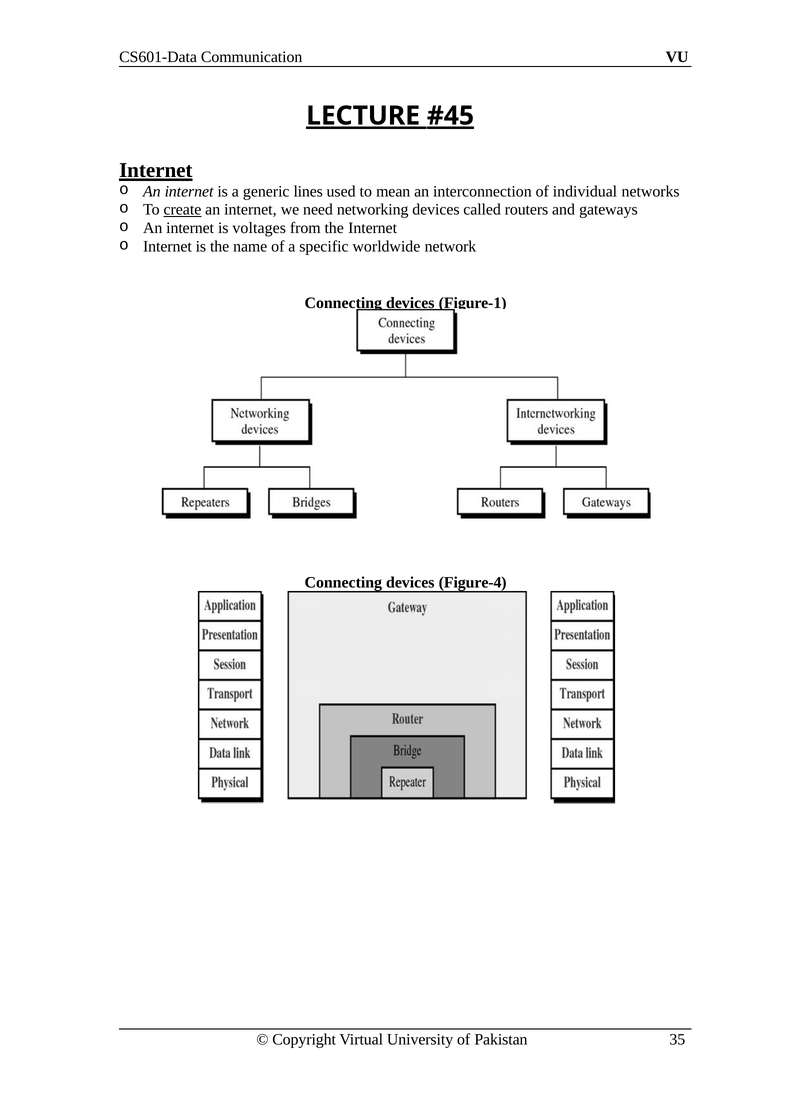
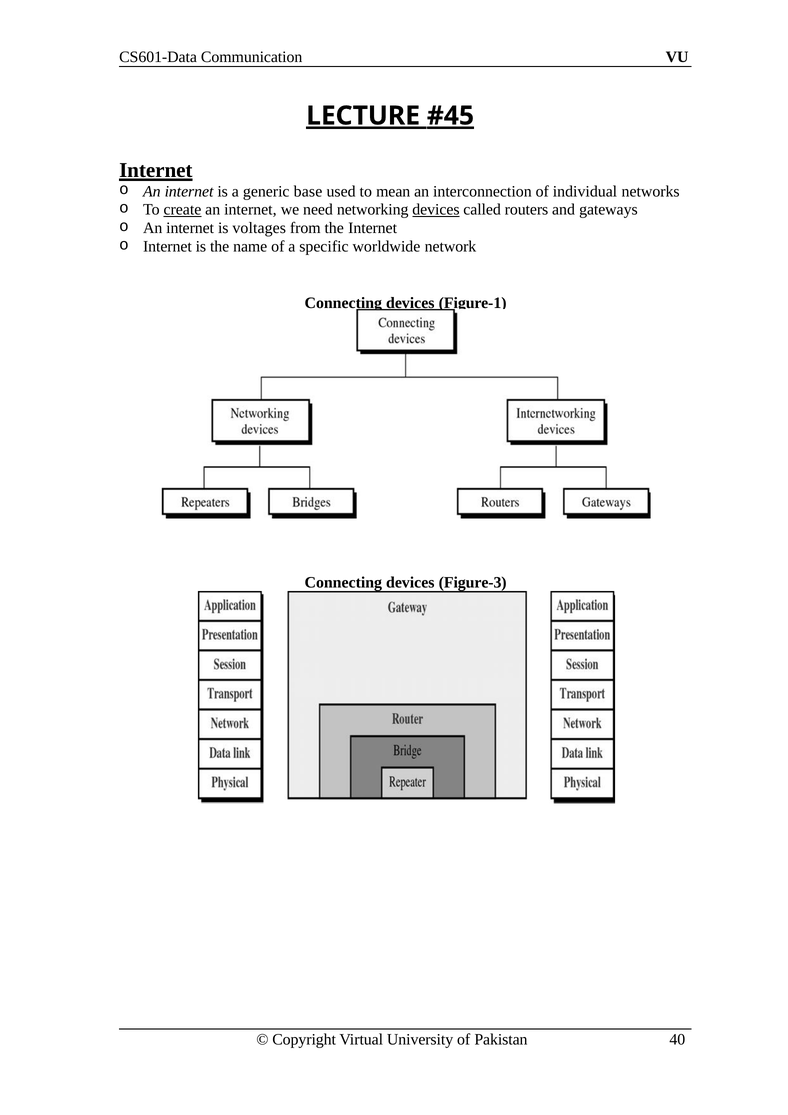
lines: lines -> base
devices at (436, 210) underline: none -> present
Figure-4: Figure-4 -> Figure-3
35: 35 -> 40
